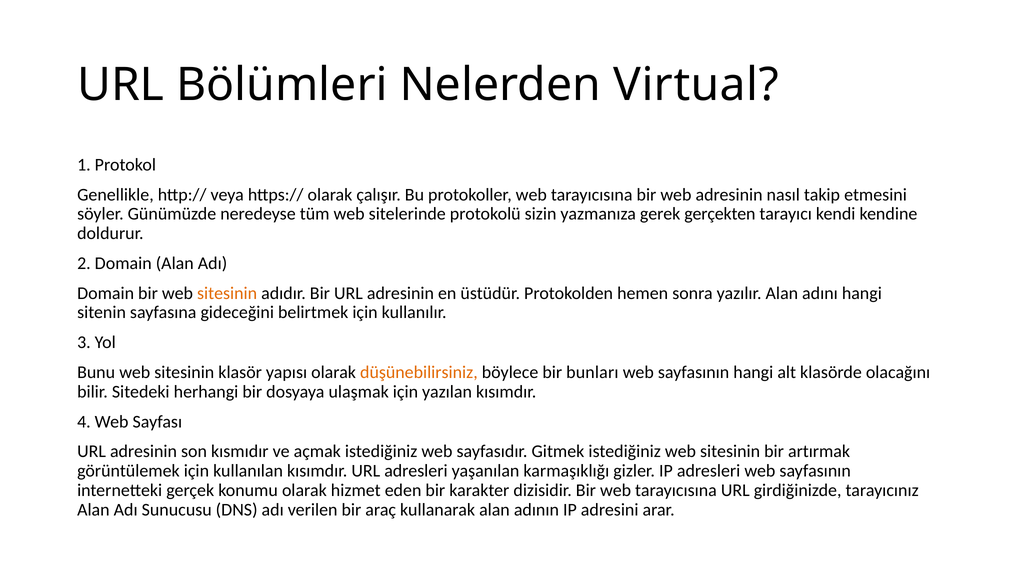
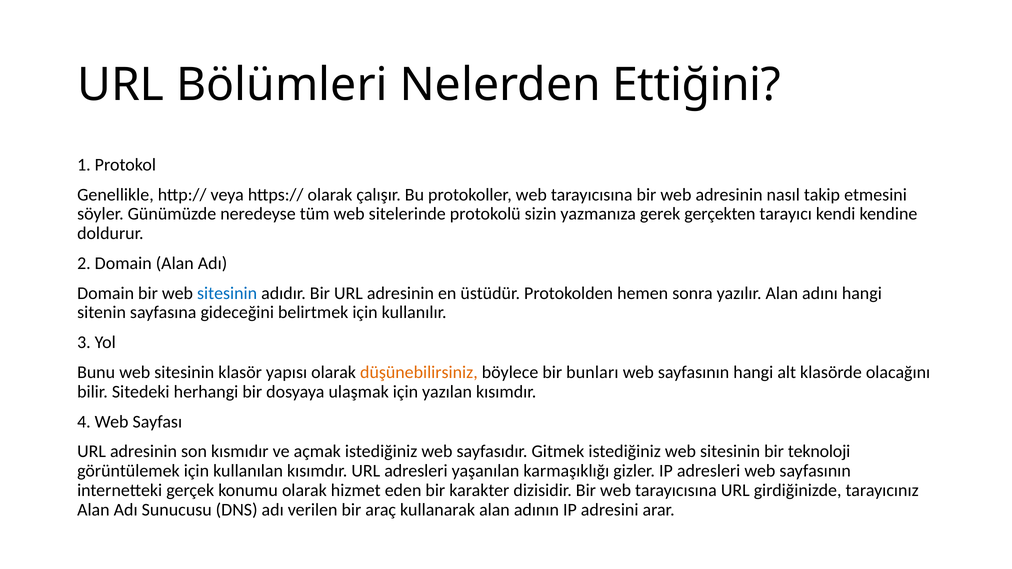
Virtual: Virtual -> Ettiğini
sitesinin at (227, 293) colour: orange -> blue
artırmak: artırmak -> teknoloji
